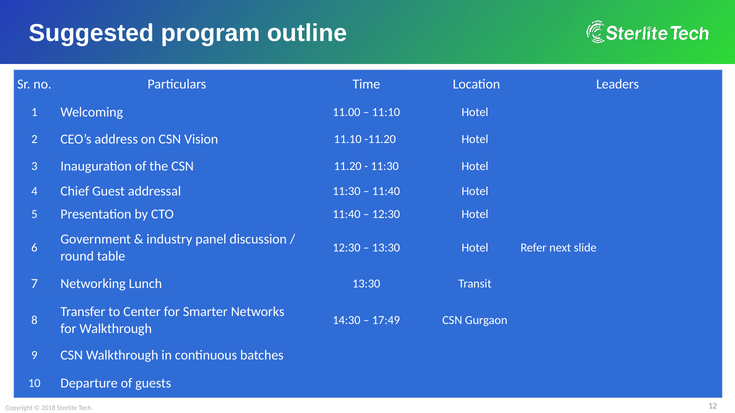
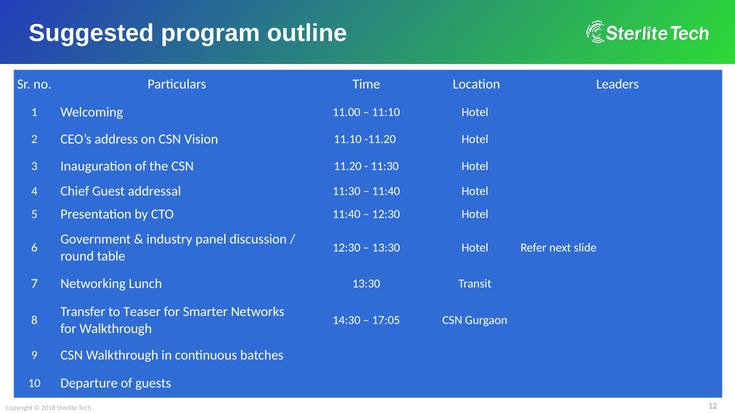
Center: Center -> Teaser
17:49: 17:49 -> 17:05
